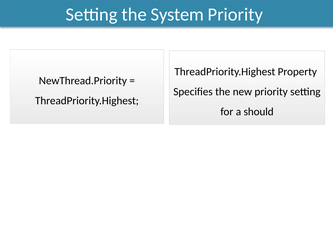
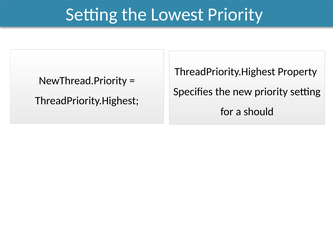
System: System -> Lowest
